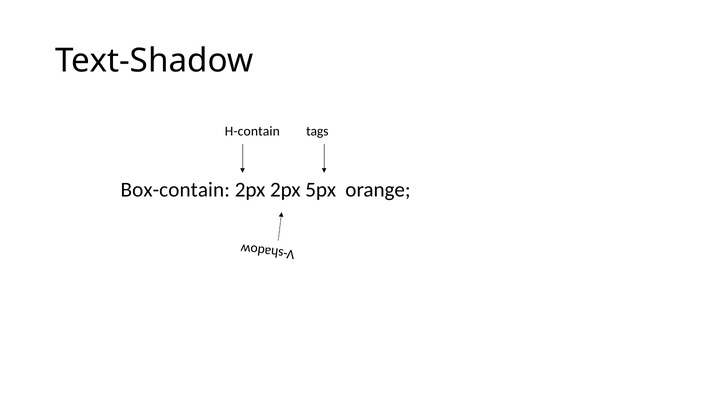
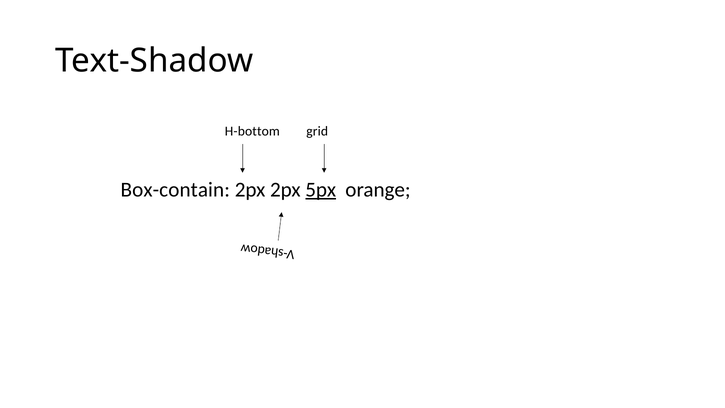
H-contain: H-contain -> H-bottom
tags: tags -> grid
5px underline: none -> present
